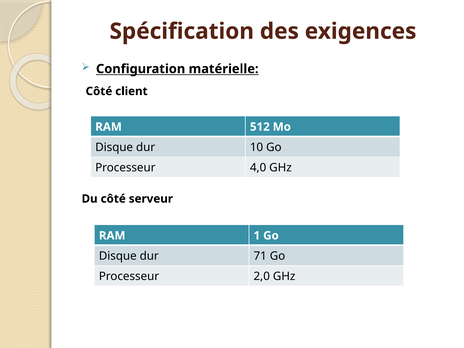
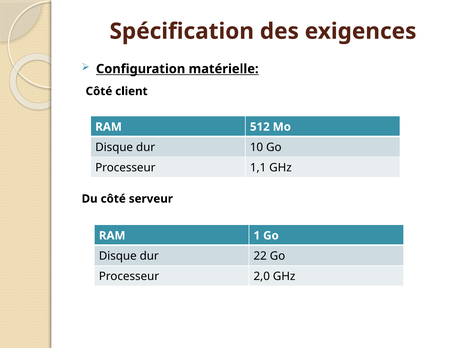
4,0: 4,0 -> 1,1
71: 71 -> 22
